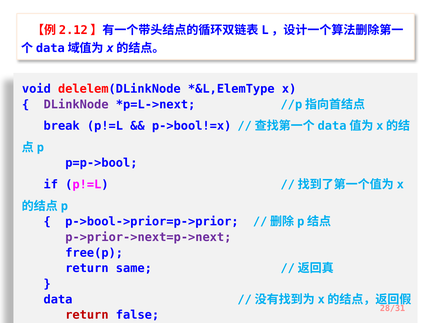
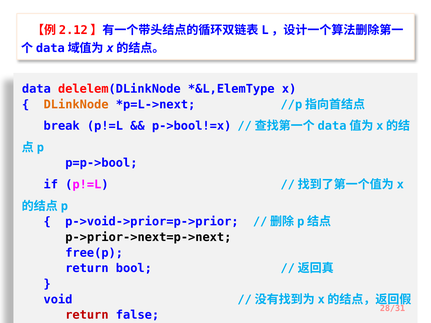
void: void -> data
DLinkNode colour: purple -> orange
p->bool->prior=p->prior: p->bool->prior=p->prior -> p->void->prior=p->prior
p->prior->next=p->next colour: purple -> black
same: same -> bool
data: data -> void
